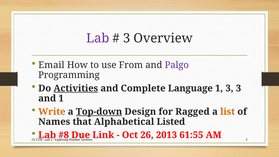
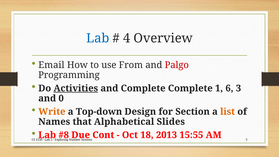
Lab at (98, 38) colour: purple -> blue
3 at (127, 38): 3 -> 4
Palgo colour: purple -> red
Complete Language: Language -> Complete
1 3: 3 -> 6
and 1: 1 -> 0
Top-down underline: present -> none
Ragged: Ragged -> Section
Listed: Listed -> Slides
Link: Link -> Cont
26: 26 -> 18
61:55: 61:55 -> 15:55
